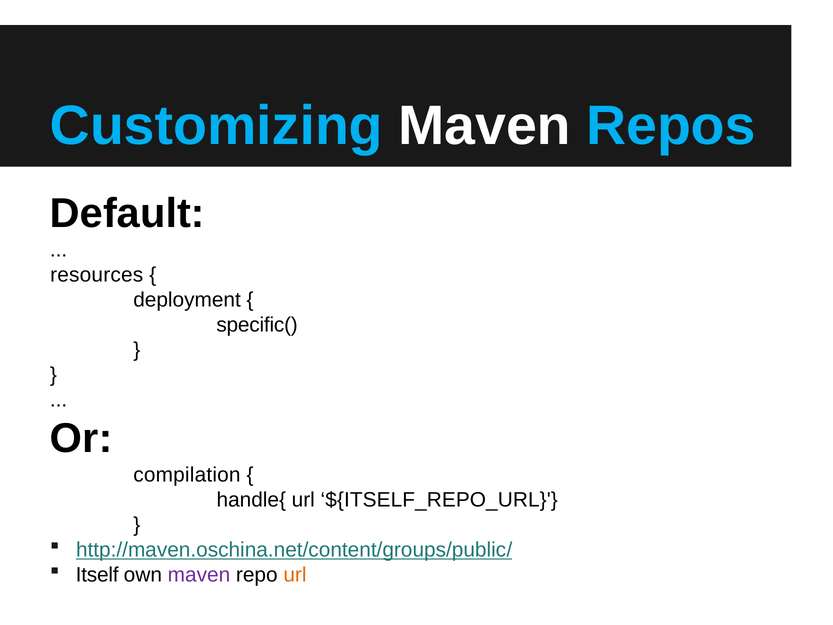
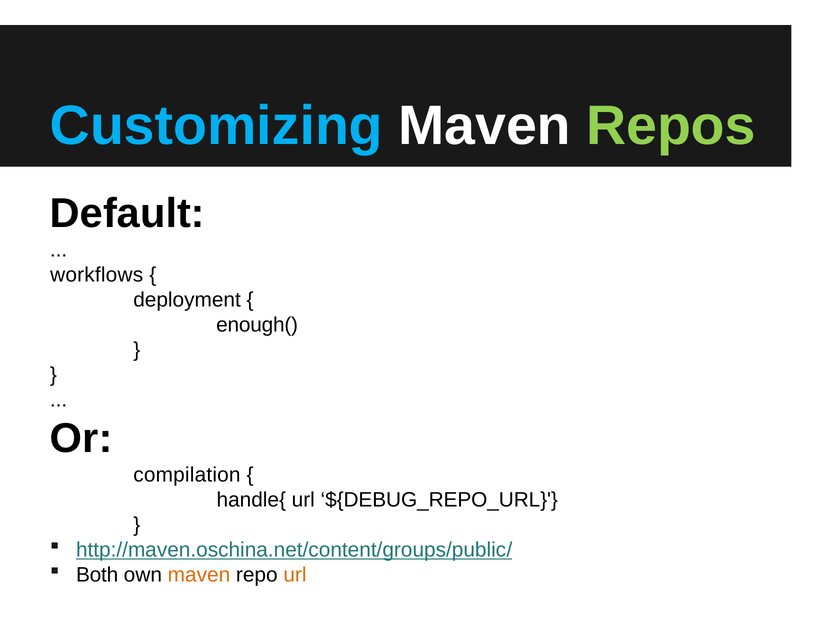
Repos colour: light blue -> light green
resources: resources -> workflows
specific(: specific( -> enough(
${ITSELF_REPO_URL: ${ITSELF_REPO_URL -> ${DEBUG_REPO_URL
Itself: Itself -> Both
maven at (199, 575) colour: purple -> orange
